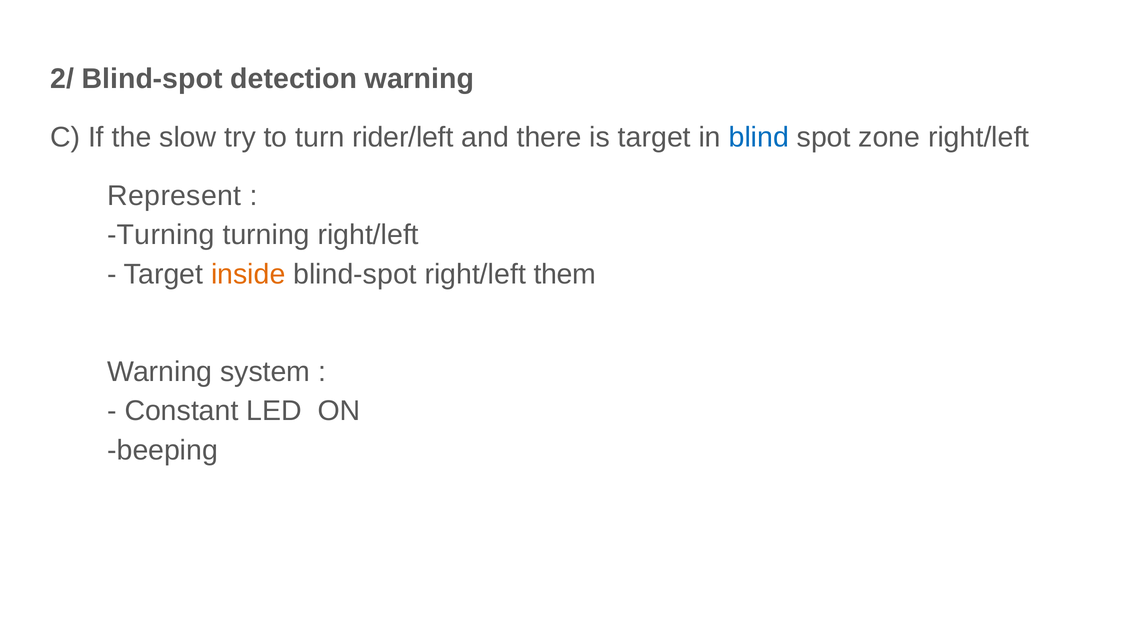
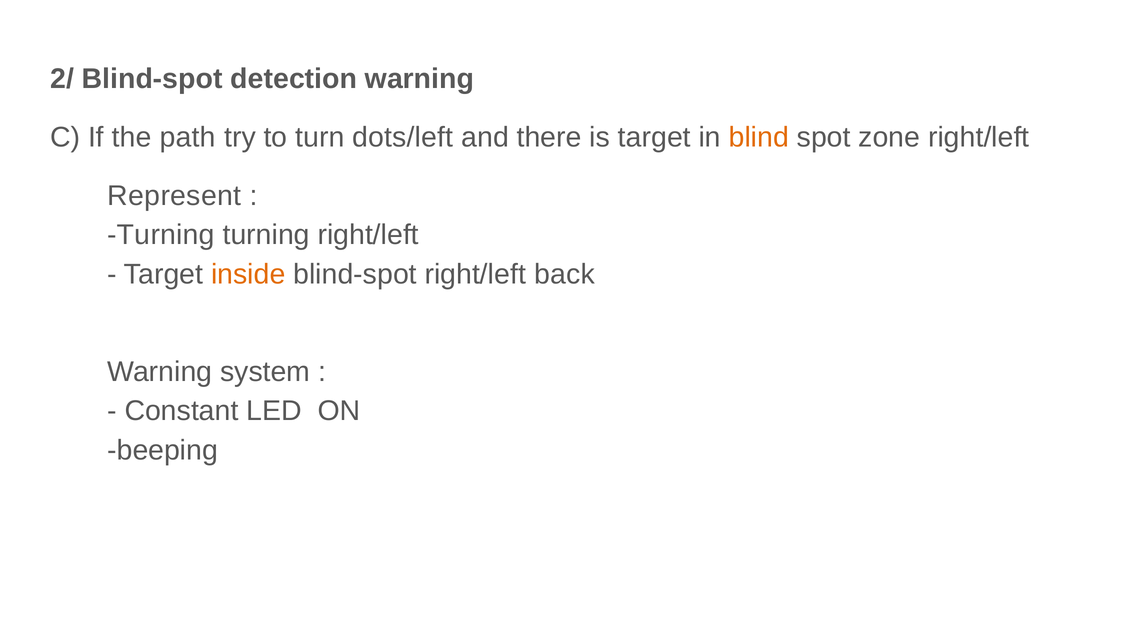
slow: slow -> path
rider/left: rider/left -> dots/left
blind colour: blue -> orange
them: them -> back
